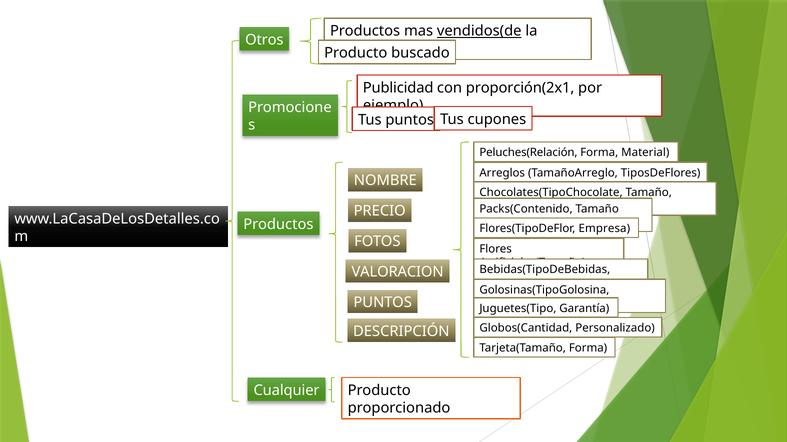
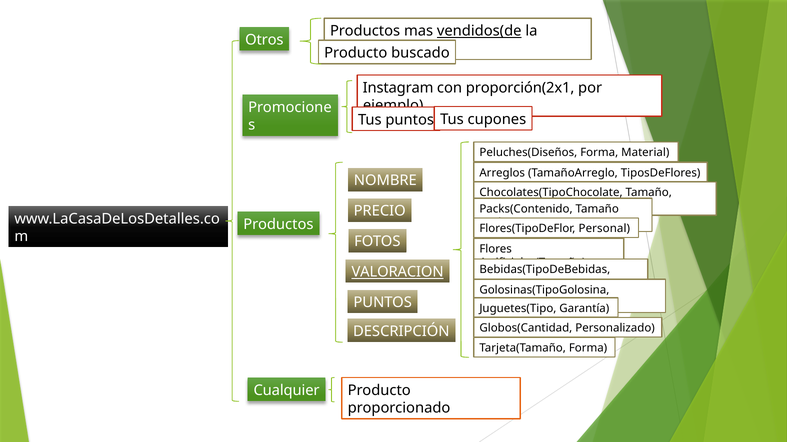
Publicidad: Publicidad -> Instagram
Peluches(Relación: Peluches(Relación -> Peluches(Diseños
Empresa: Empresa -> Personal
VALORACION underline: none -> present
